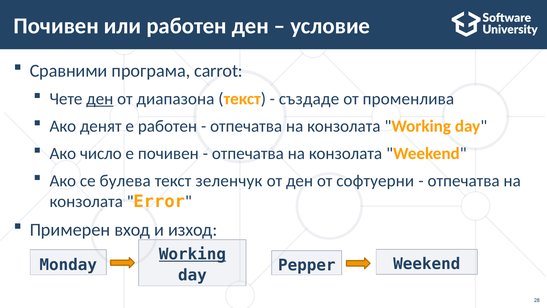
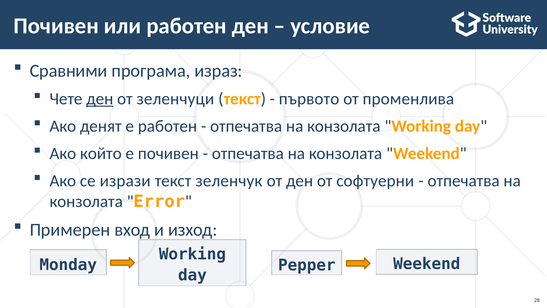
carrot: carrot -> израз
диапазона: диапазона -> зеленчуци
създаде: създаде -> първото
число: число -> който
булева: булева -> изрази
Working at (192, 254) underline: present -> none
